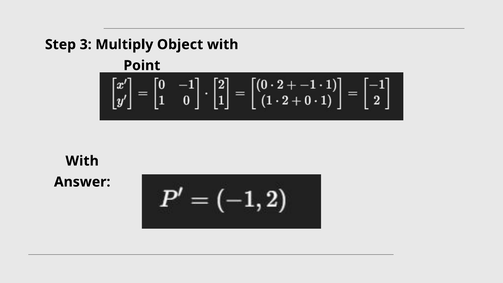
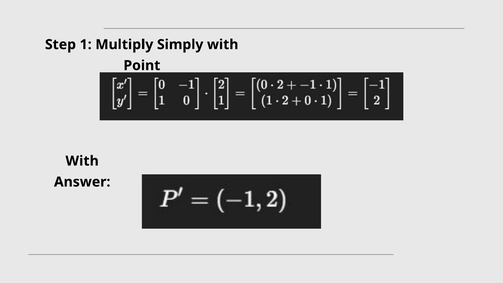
3: 3 -> 1
Object: Object -> Simply
